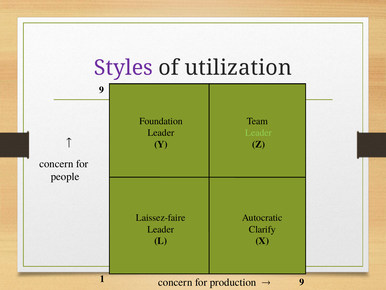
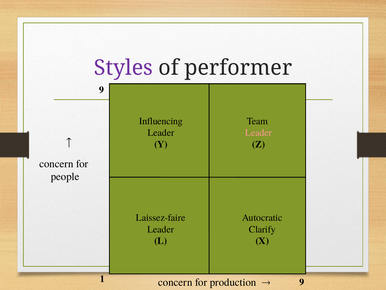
utilization: utilization -> performer
Foundation: Foundation -> Influencing
Leader at (259, 133) colour: light green -> pink
